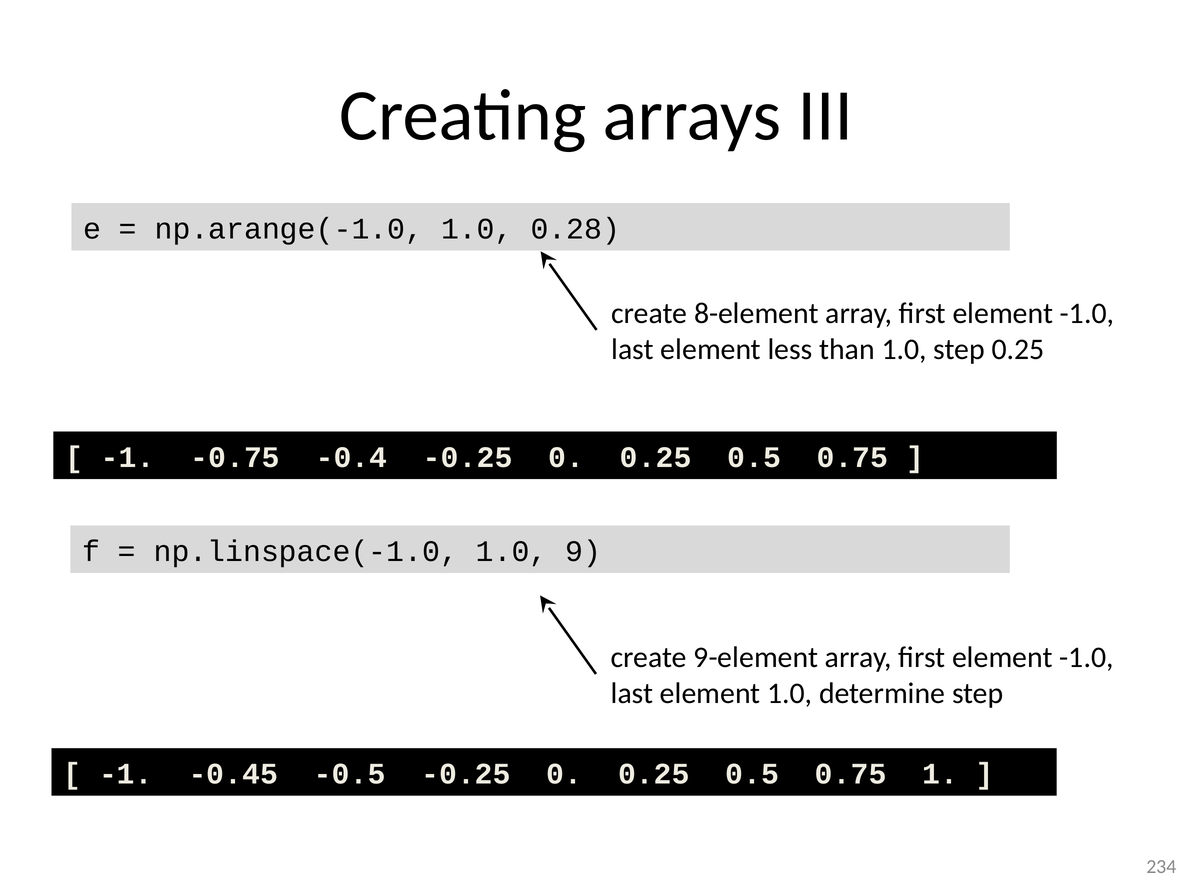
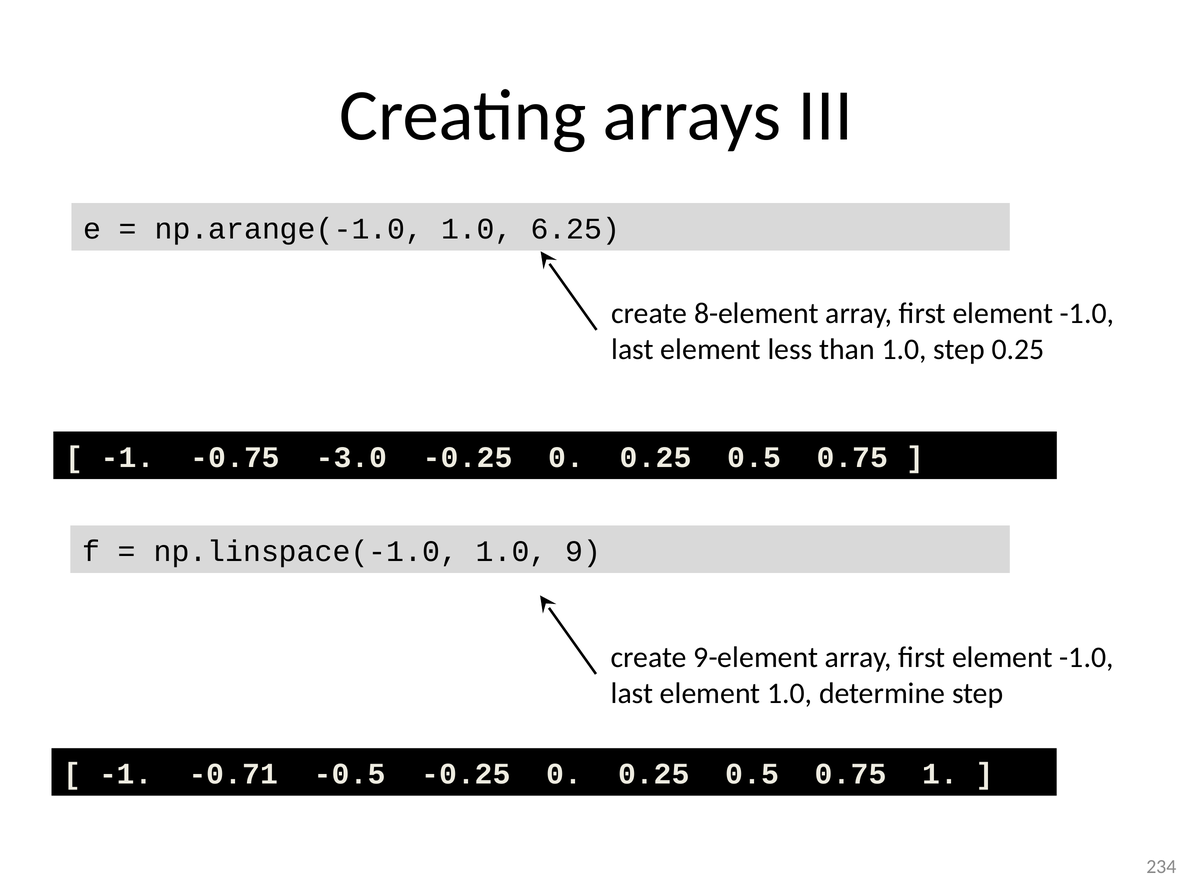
0.28: 0.28 -> 6.25
-0.4: -0.4 -> -3.0
-0.45: -0.45 -> -0.71
